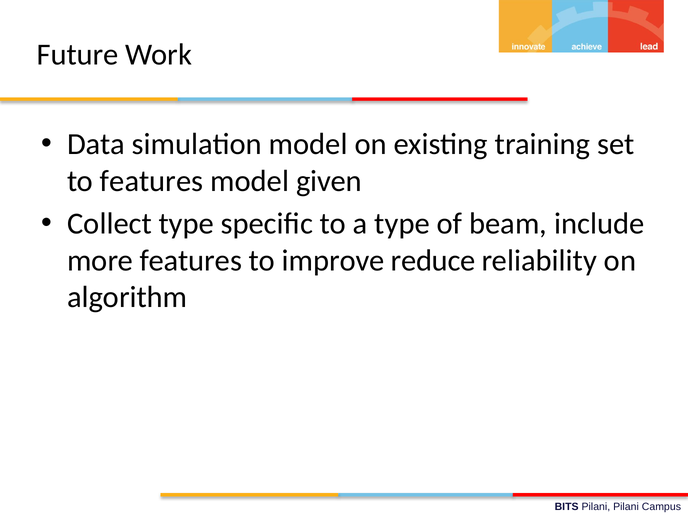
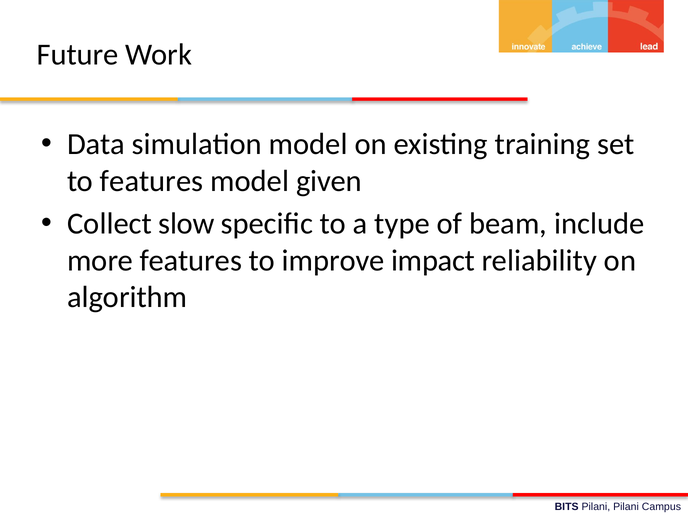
Collect type: type -> slow
reduce: reduce -> impact
